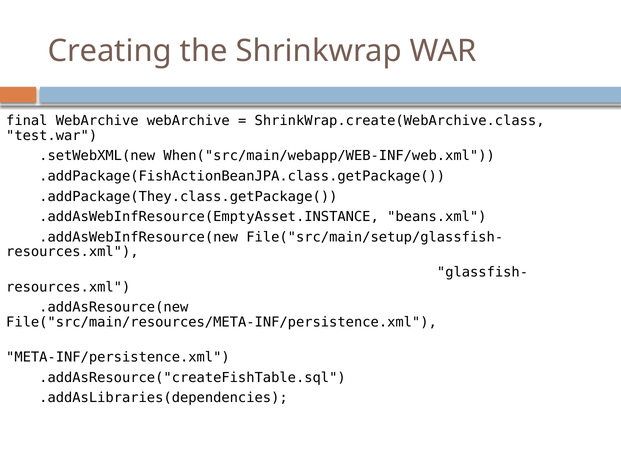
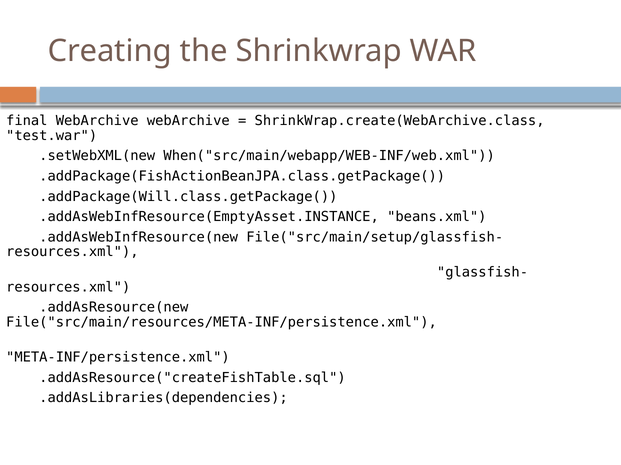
.addPackage(They.class.getPackage(: .addPackage(They.class.getPackage( -> .addPackage(Will.class.getPackage(
